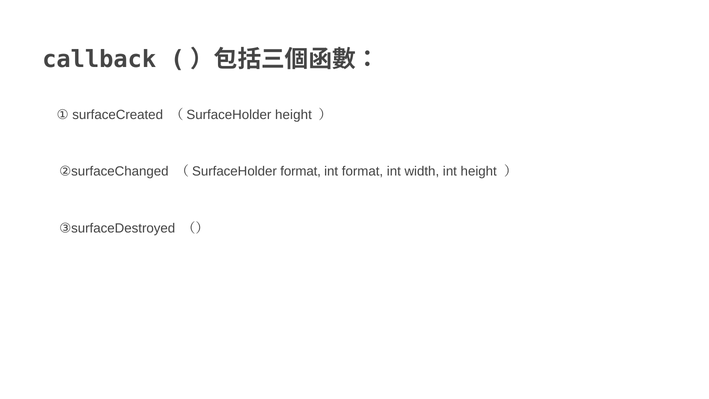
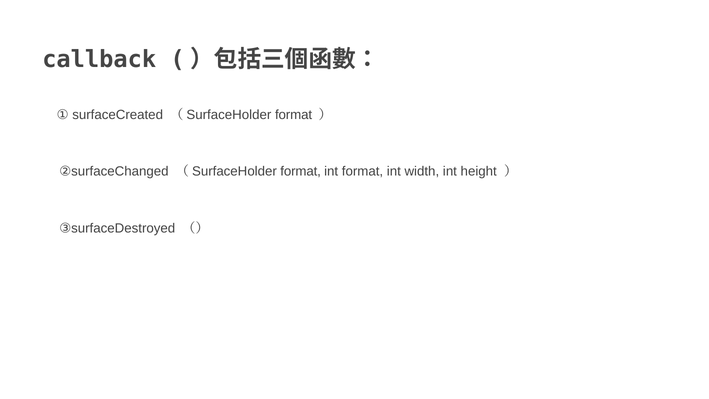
surfaceCreated （SurfaceHolder height: height -> format
